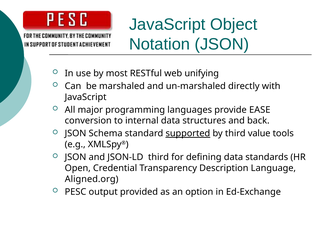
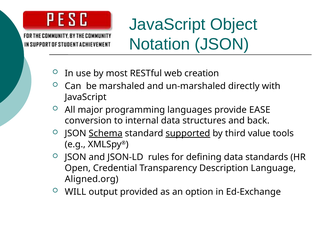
unifying: unifying -> creation
Schema underline: none -> present
JSON-LD third: third -> rules
PESC: PESC -> WILL
